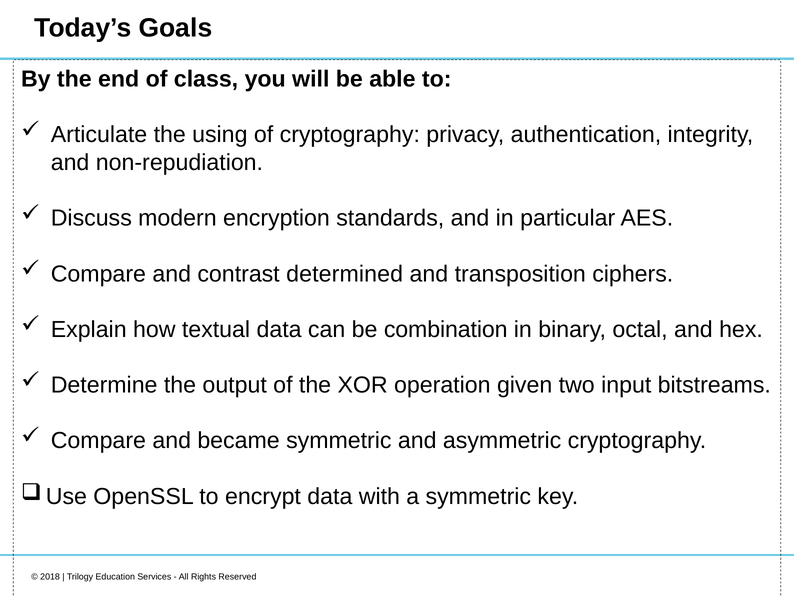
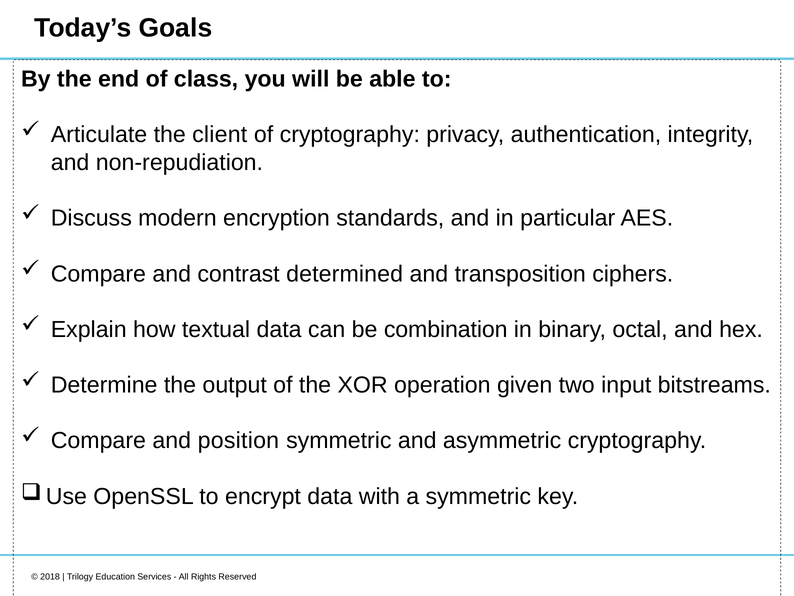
using: using -> client
became: became -> position
